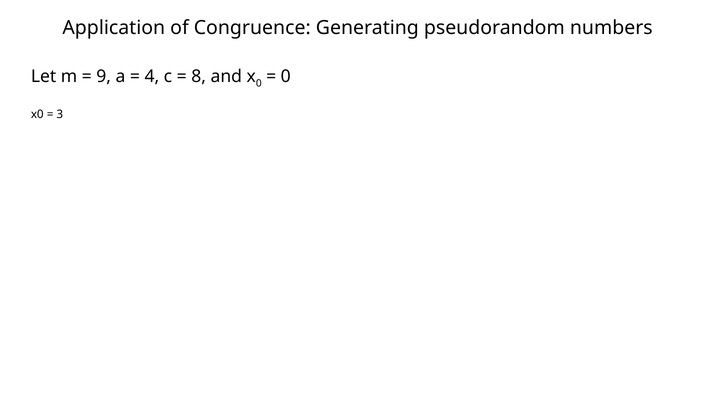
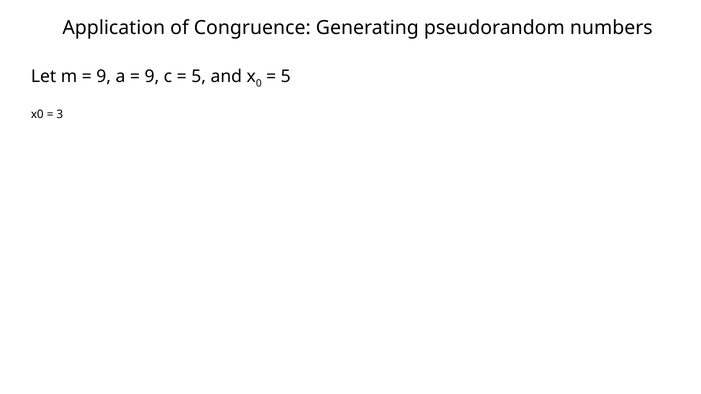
4 at (152, 77): 4 -> 9
8 at (199, 77): 8 -> 5
0 at (286, 77): 0 -> 5
